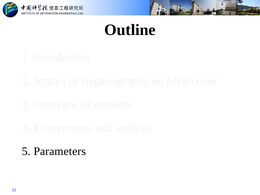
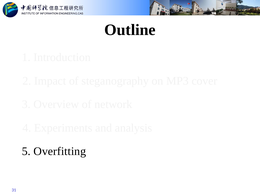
Parameters: Parameters -> Overfitting
